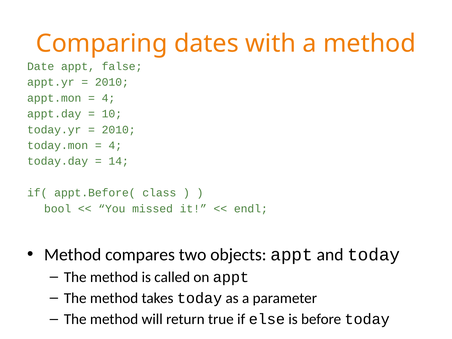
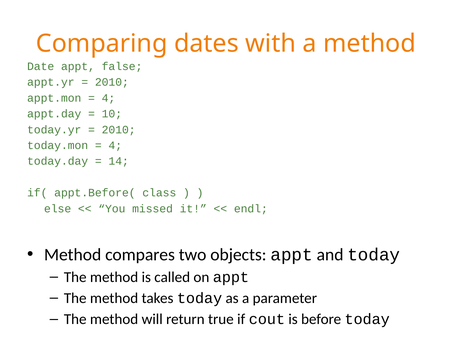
bool: bool -> else
else: else -> cout
